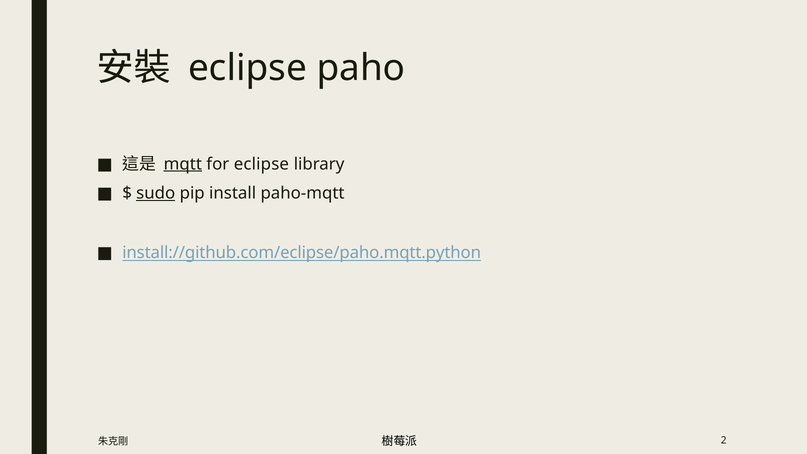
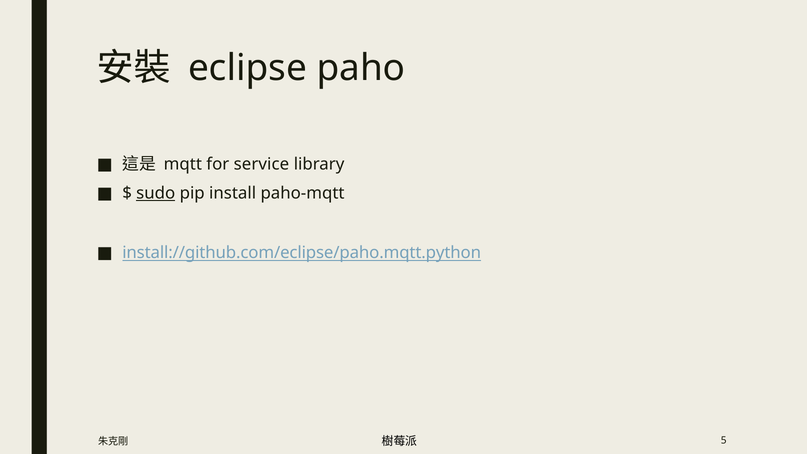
mqtt underline: present -> none
for eclipse: eclipse -> service
2: 2 -> 5
